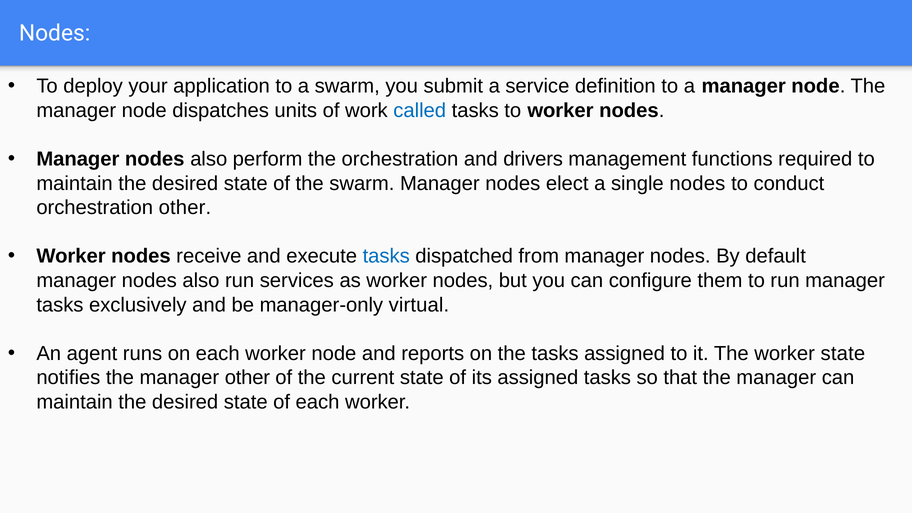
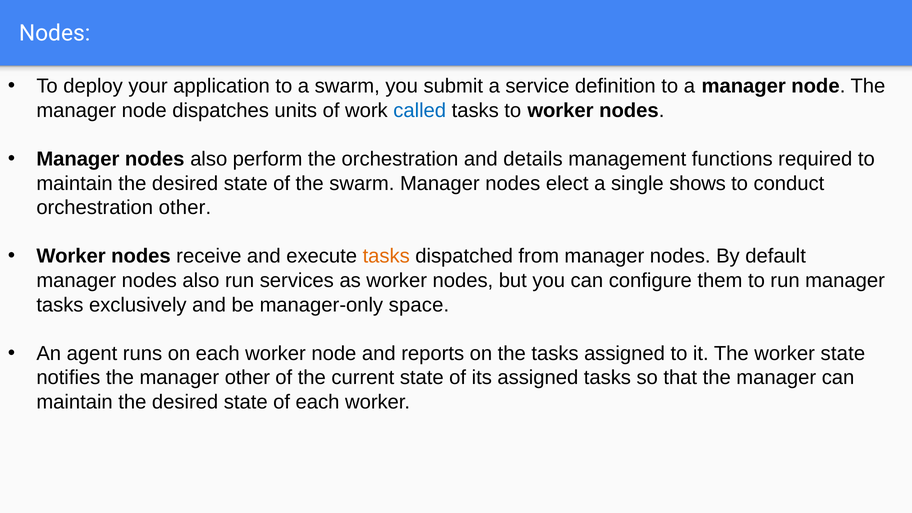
drivers: drivers -> details
single nodes: nodes -> shows
tasks at (386, 256) colour: blue -> orange
virtual: virtual -> space
